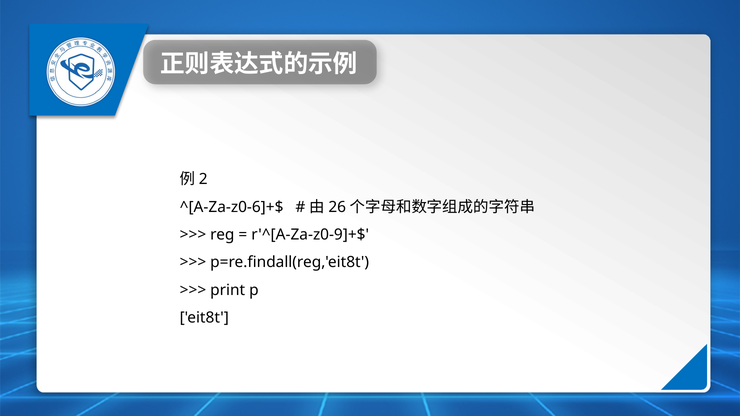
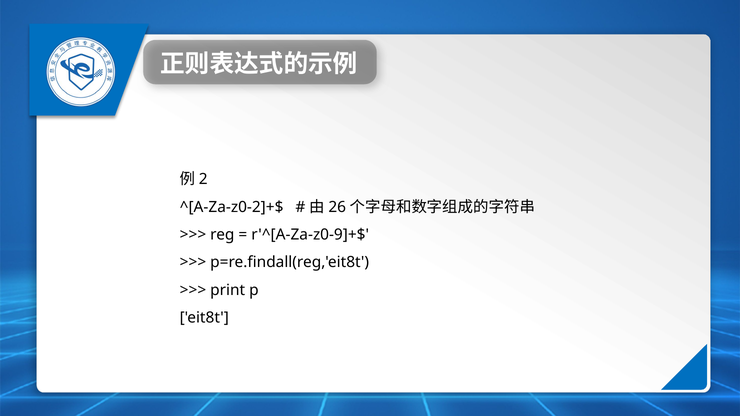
^[A-Za-z0-6]+$: ^[A-Za-z0-6]+$ -> ^[A-Za-z0-2]+$
